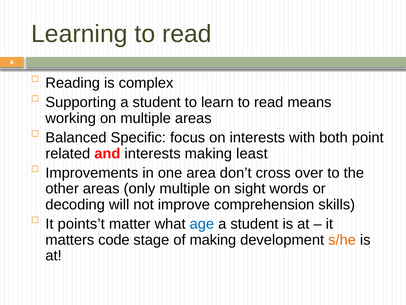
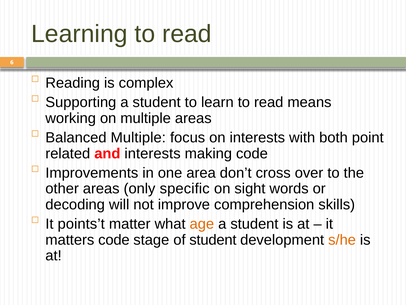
Balanced Specific: Specific -> Multiple
making least: least -> code
only multiple: multiple -> specific
age colour: blue -> orange
of making: making -> student
